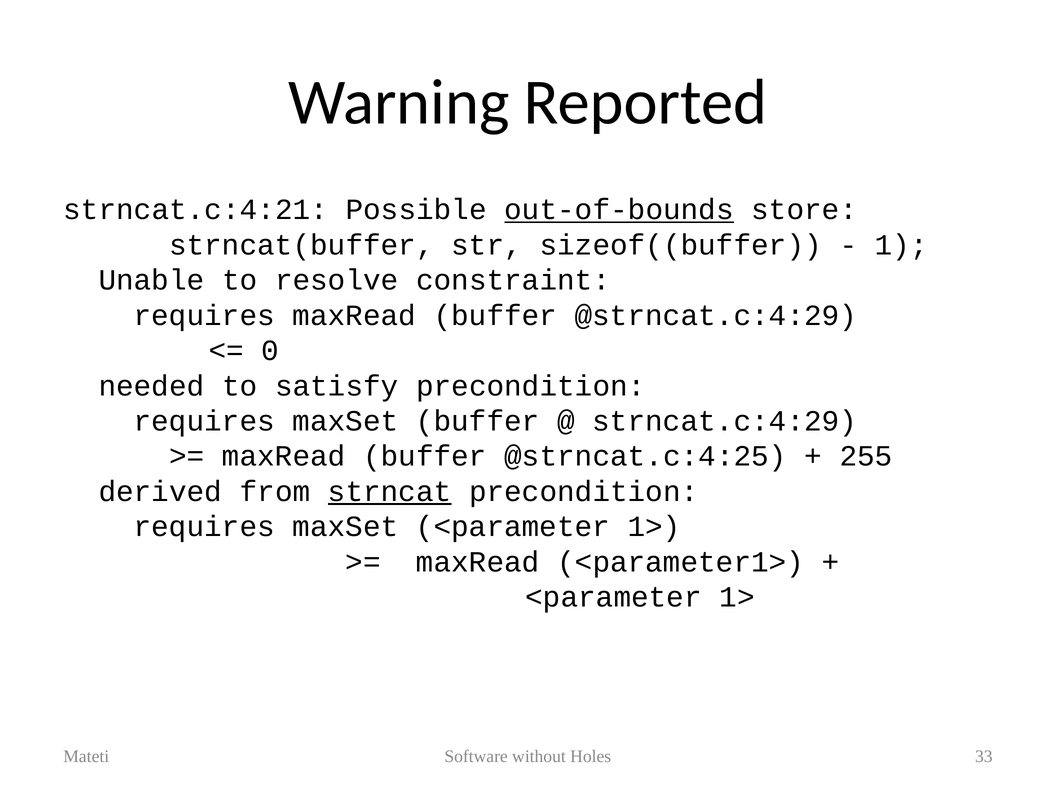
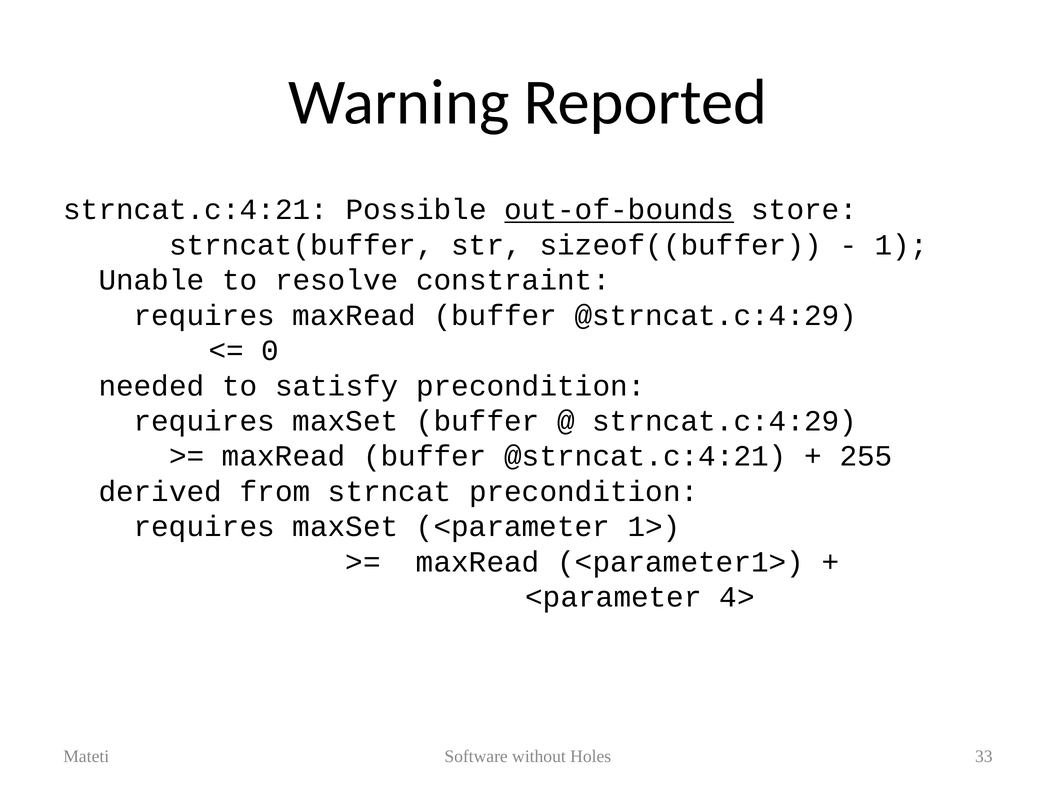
@strncat.c:4:25: @strncat.c:4:25 -> @strncat.c:4:21
strncat underline: present -> none
1> at (737, 597): 1> -> 4>
